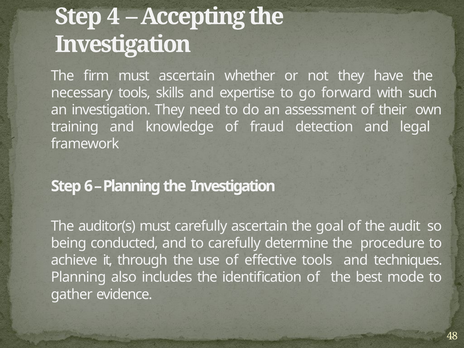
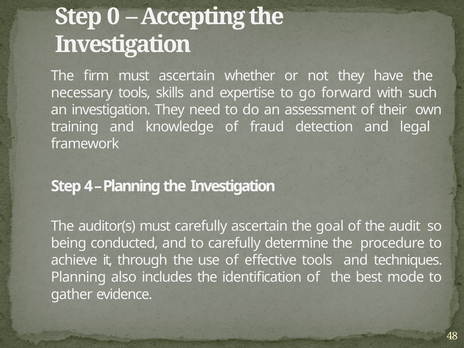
4: 4 -> 0
6: 6 -> 4
